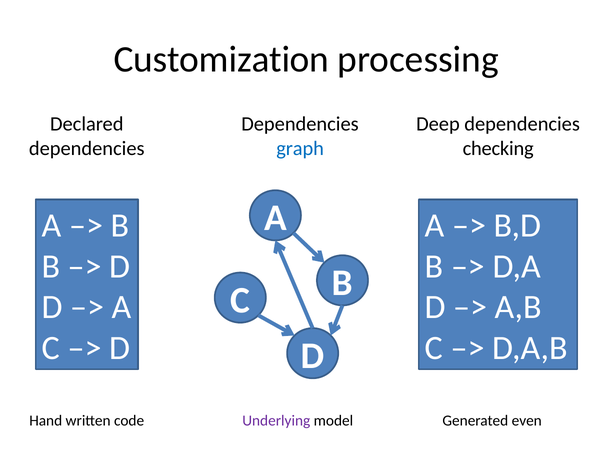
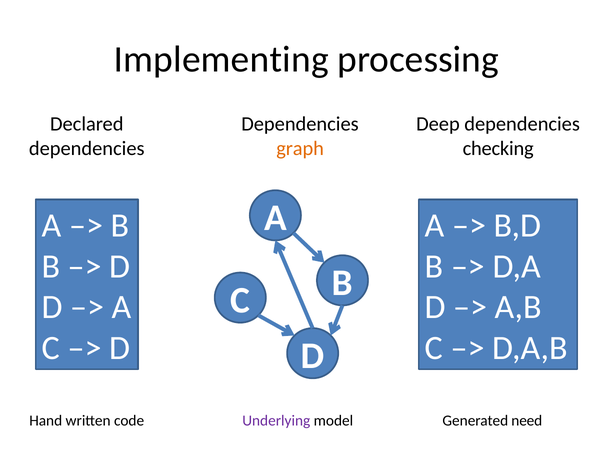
Customization: Customization -> Implementing
graph colour: blue -> orange
even: even -> need
